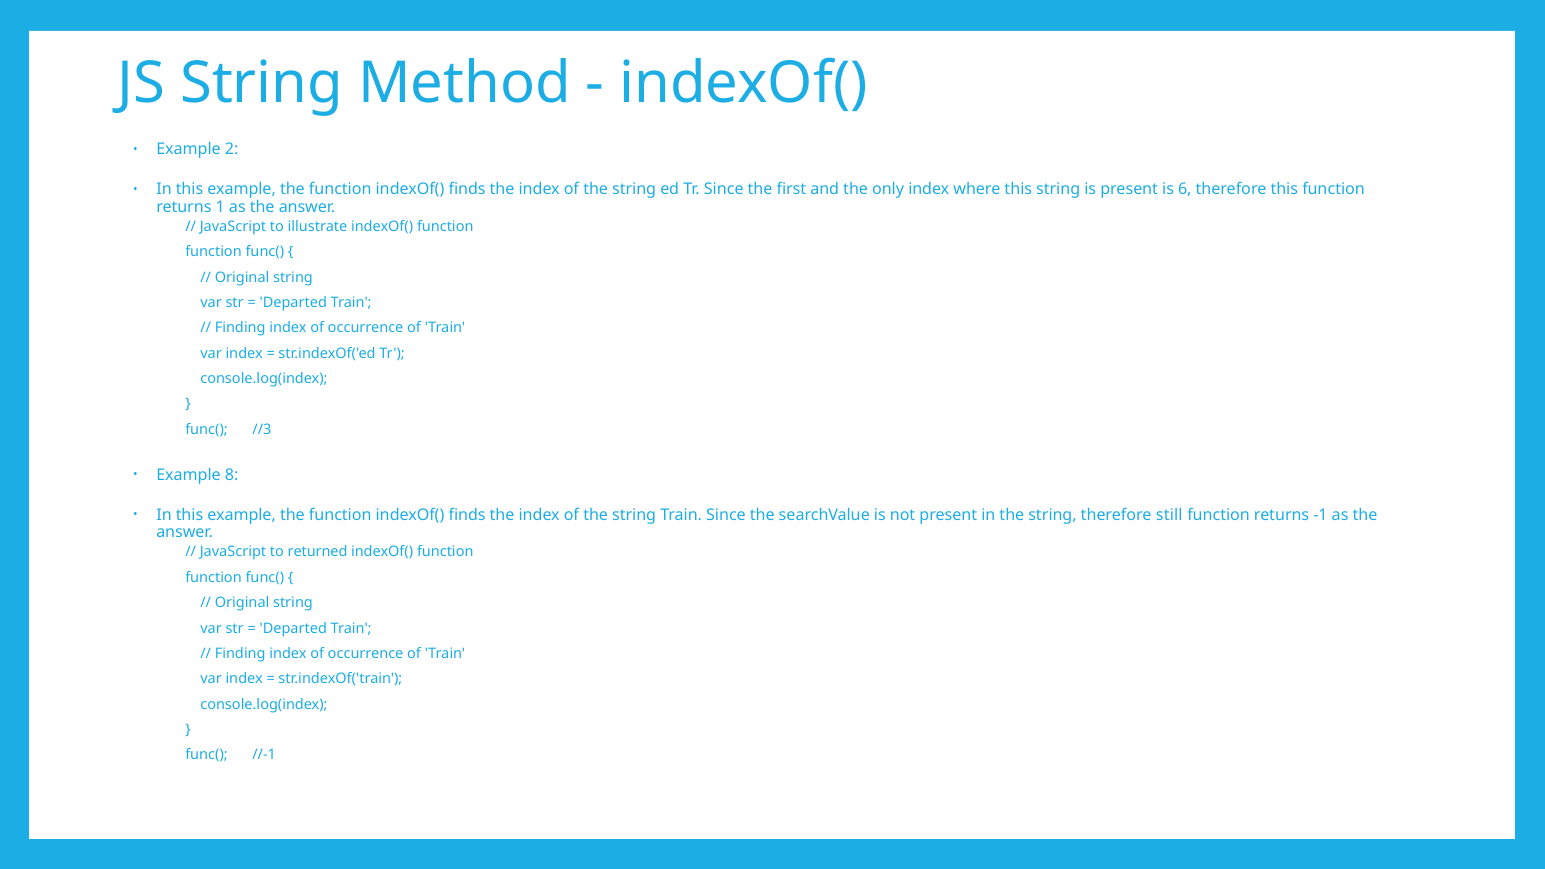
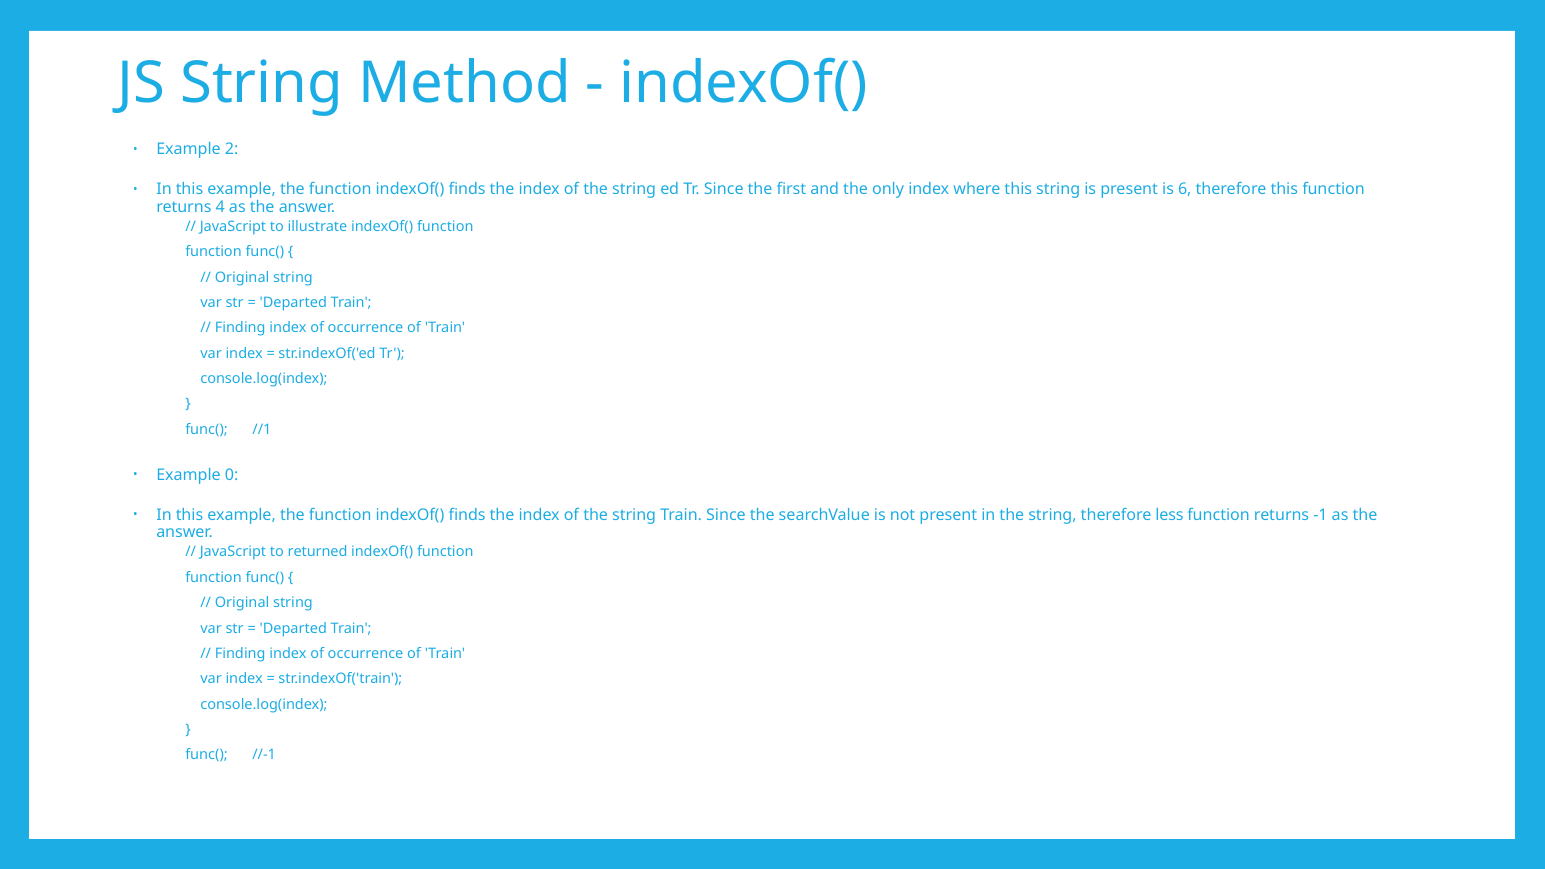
1: 1 -> 4
//3: //3 -> //1
8: 8 -> 0
still: still -> less
